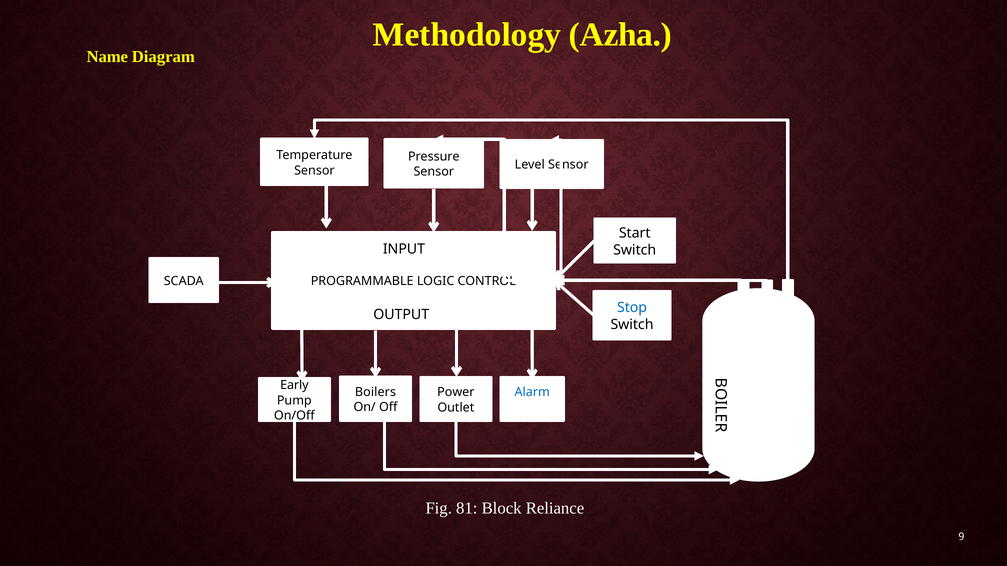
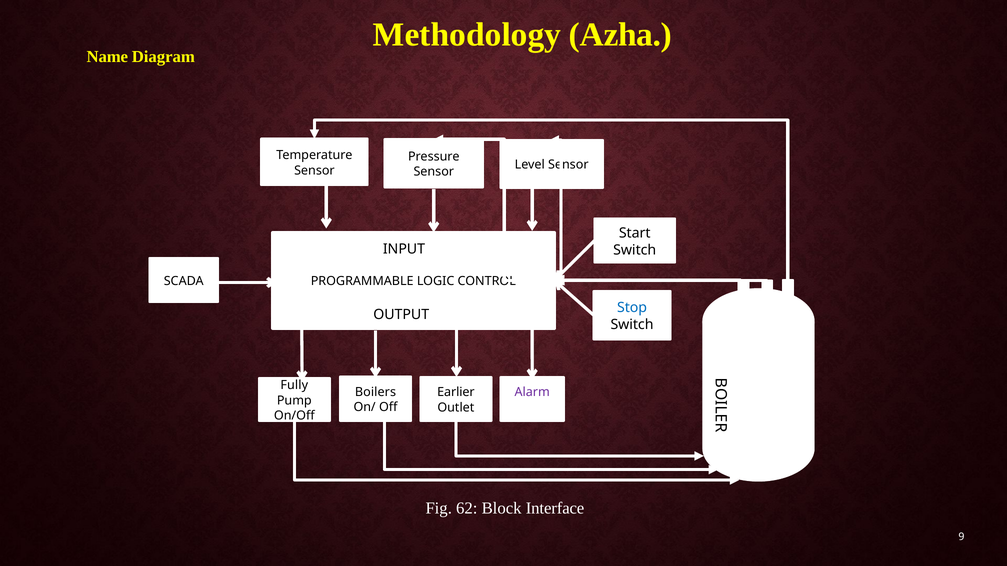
Early: Early -> Fully
Power: Power -> Earlier
Alarm colour: blue -> purple
81: 81 -> 62
Reliance: Reliance -> Interface
